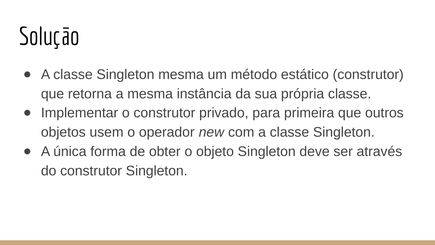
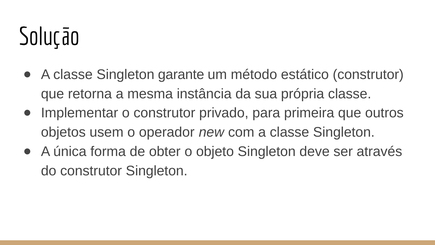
Singleton mesma: mesma -> garante
